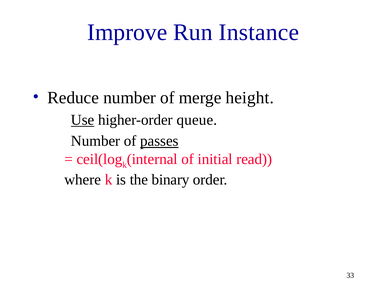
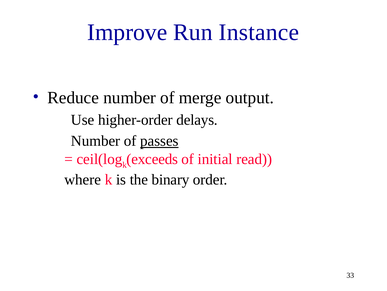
height: height -> output
Use underline: present -> none
queue: queue -> delays
internal: internal -> exceeds
